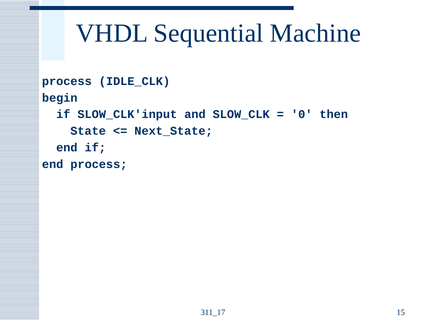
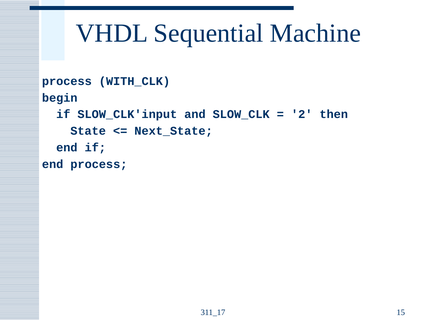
IDLE_CLK: IDLE_CLK -> WITH_CLK
0: 0 -> 2
